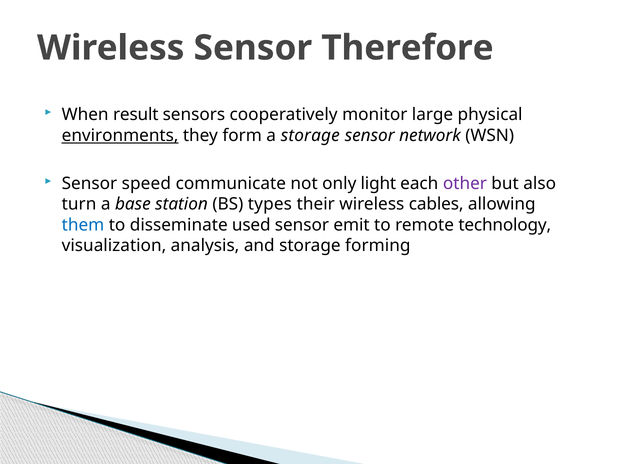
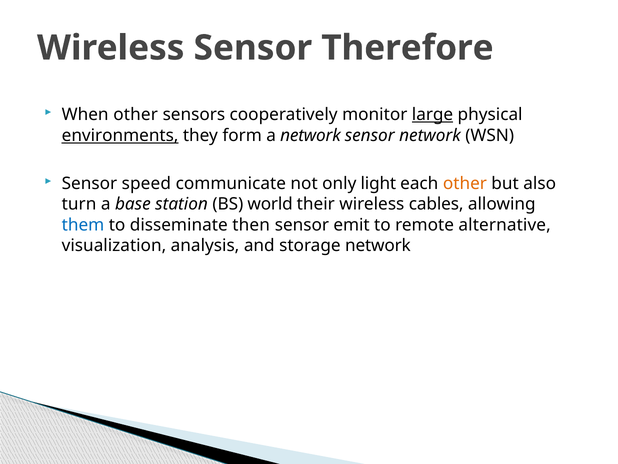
When result: result -> other
large underline: none -> present
a storage: storage -> network
other at (465, 183) colour: purple -> orange
types: types -> world
used: used -> then
technology: technology -> alternative
storage forming: forming -> network
